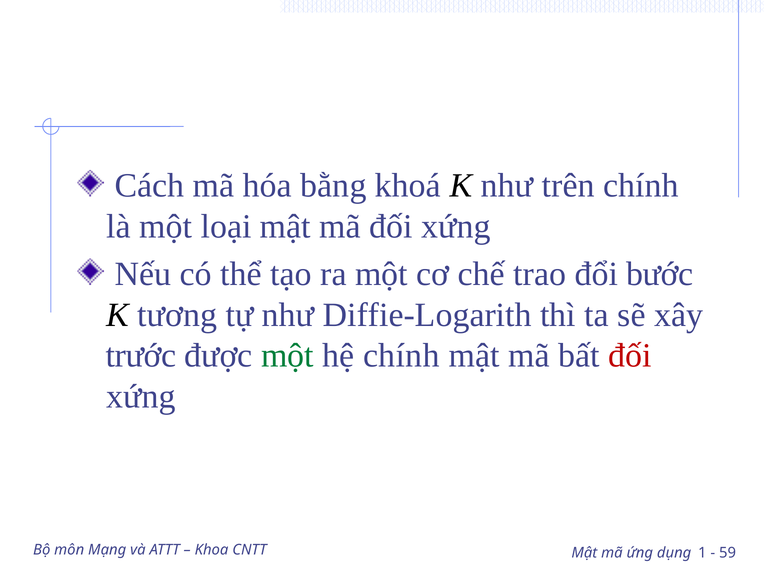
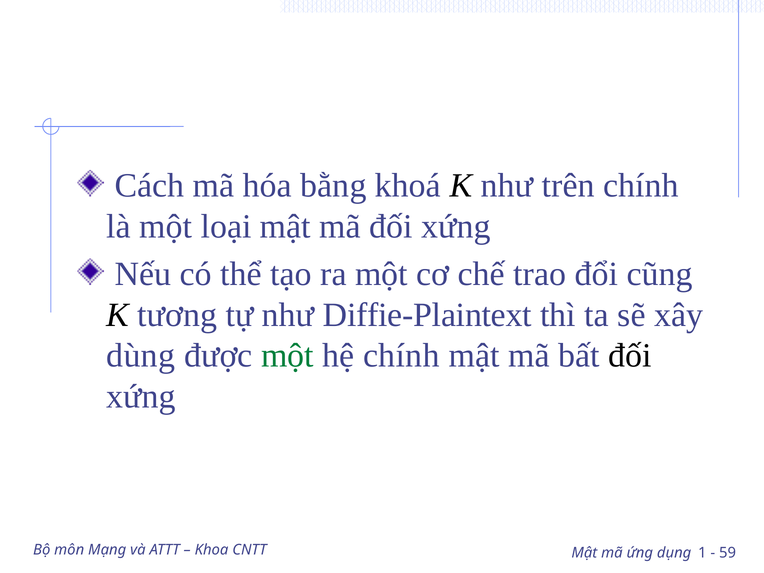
bước: bước -> cũng
Diffie-Logarith: Diffie-Logarith -> Diffie-Plaintext
trước: trước -> dùng
đối at (630, 356) colour: red -> black
